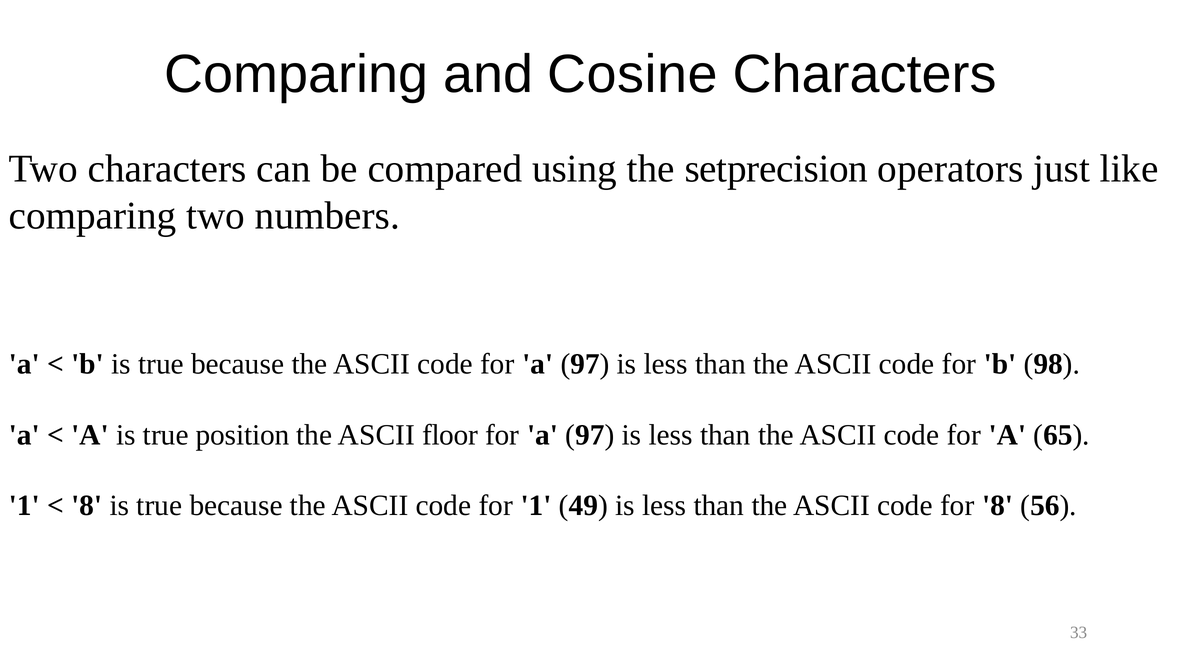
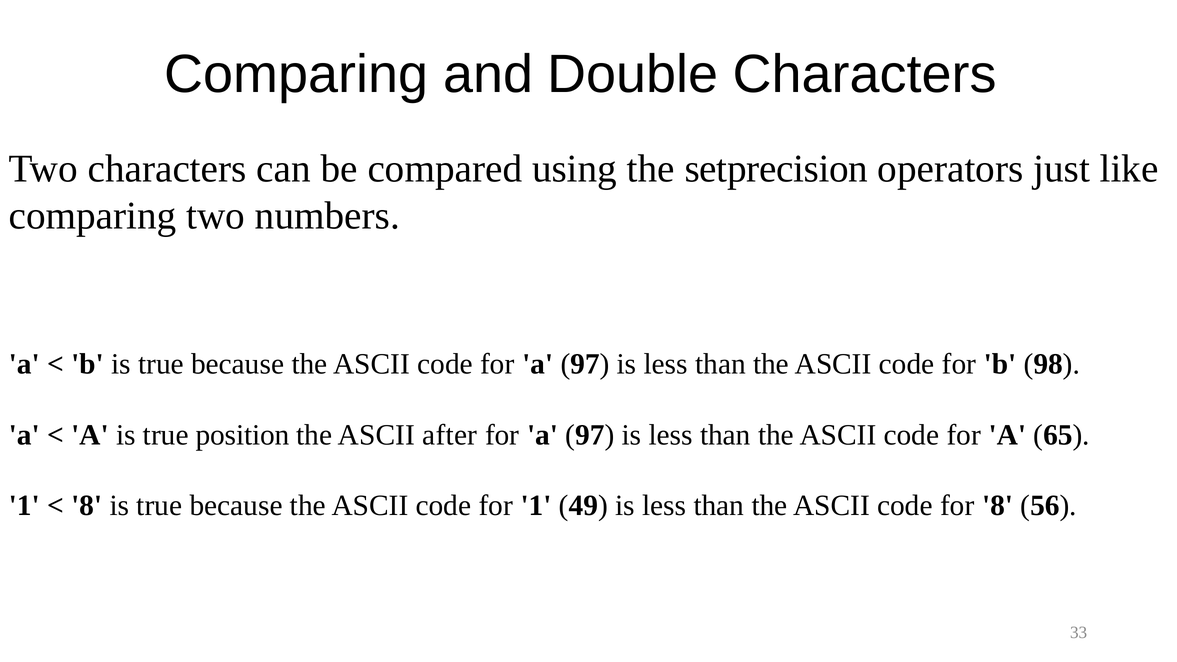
Cosine: Cosine -> Double
floor: floor -> after
